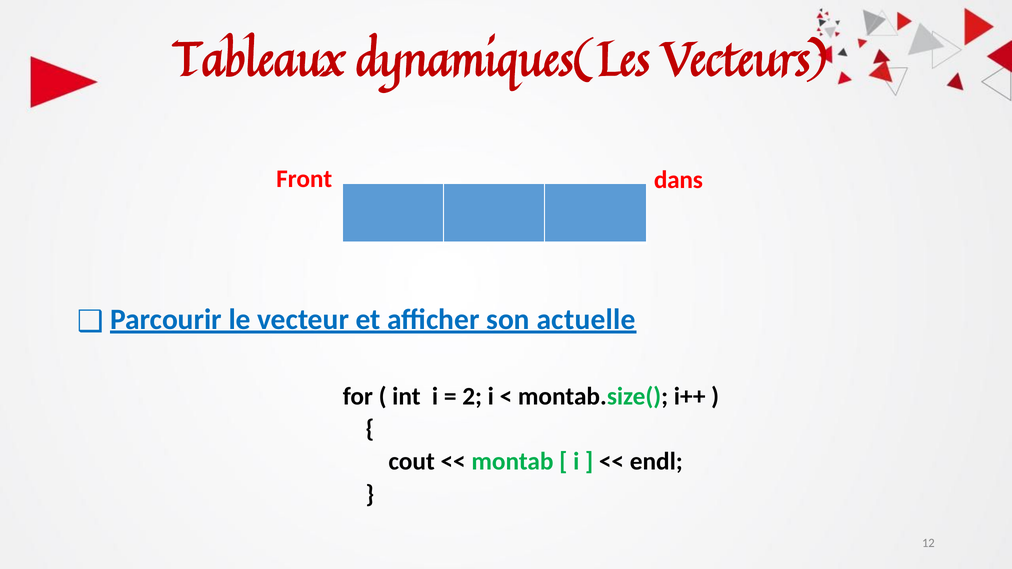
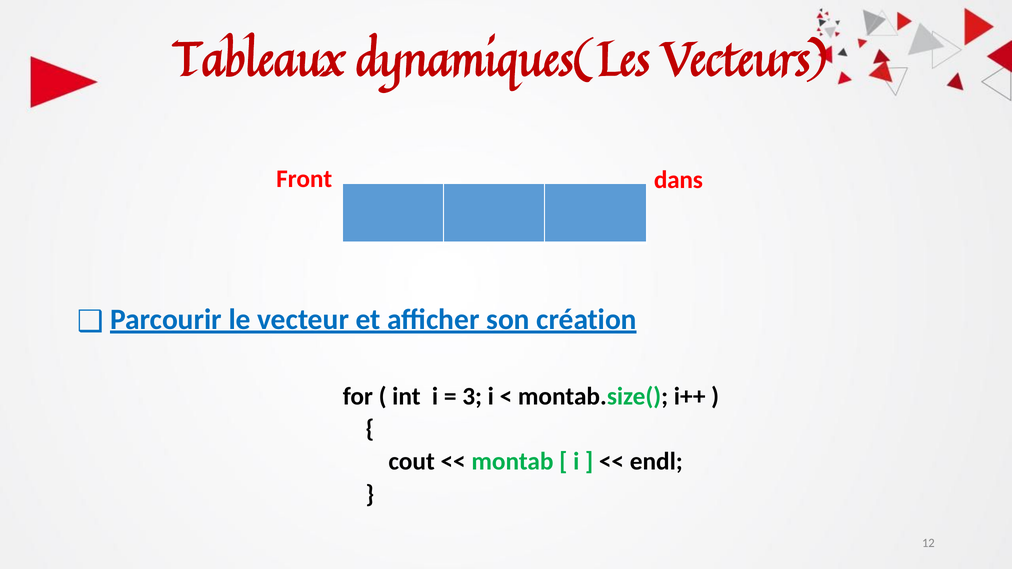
actuelle: actuelle -> création
2: 2 -> 3
